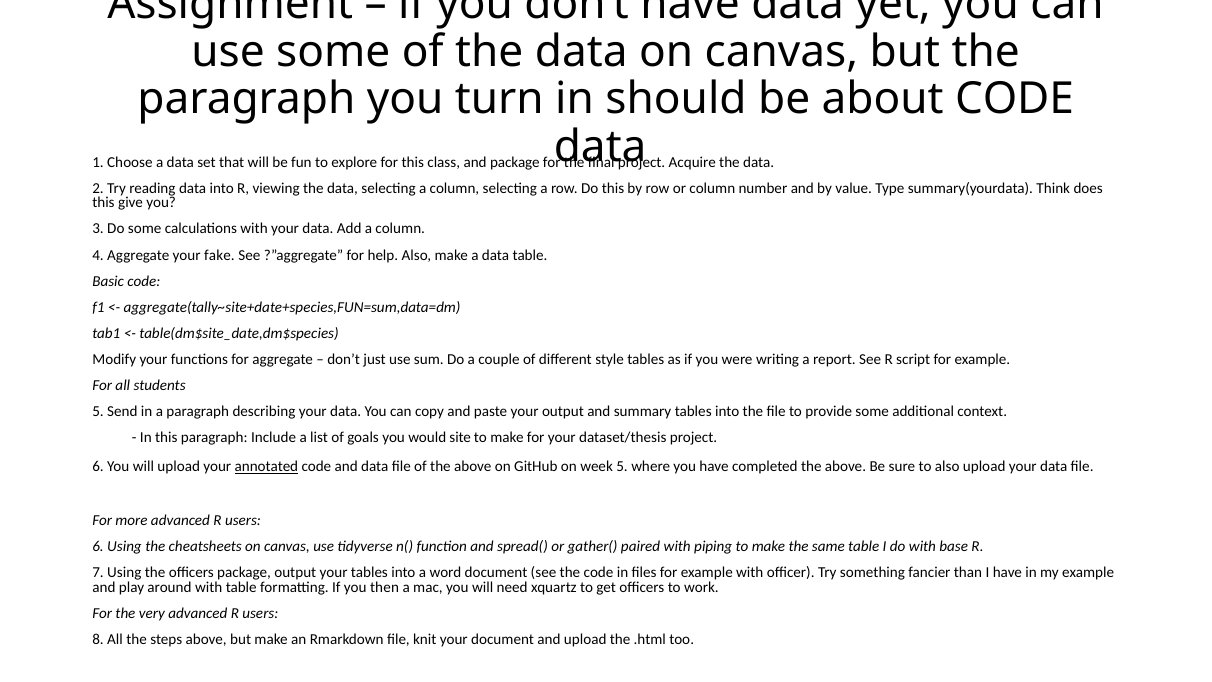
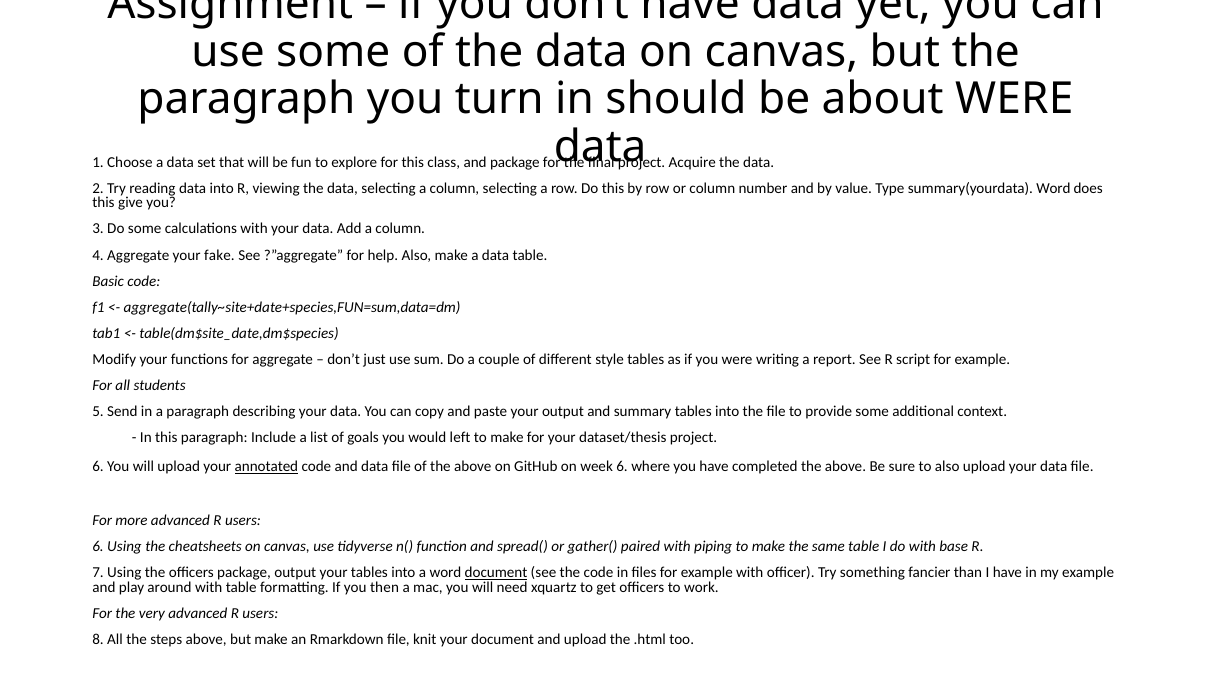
about CODE: CODE -> WERE
summary(yourdata Think: Think -> Word
site: site -> left
week 5: 5 -> 6
document at (496, 573) underline: none -> present
